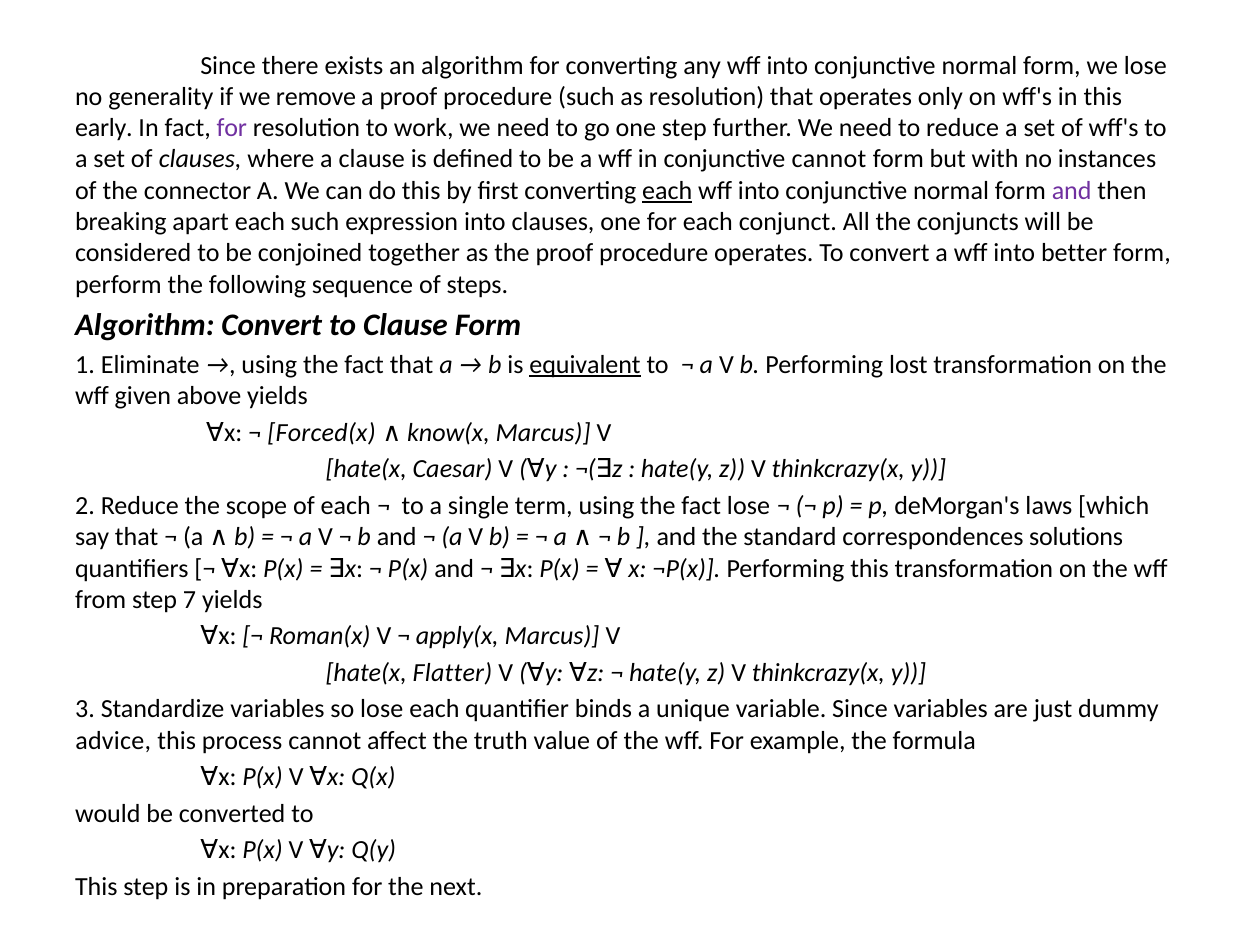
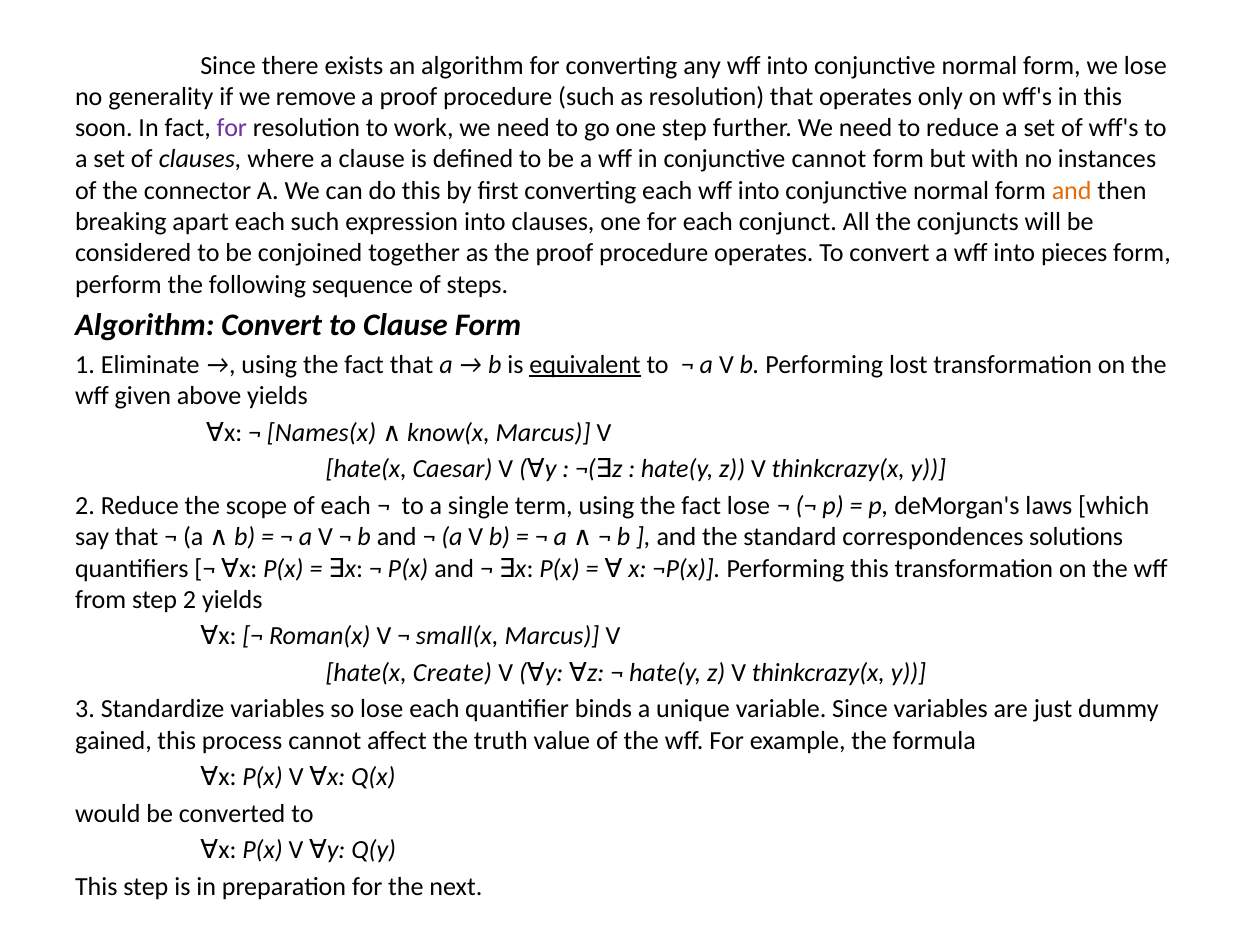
early: early -> soon
each at (667, 191) underline: present -> none
and at (1072, 191) colour: purple -> orange
better: better -> pieces
Forced(x: Forced(x -> Names(x
step 7: 7 -> 2
apply(x: apply(x -> small(x
Flatter: Flatter -> Create
advice: advice -> gained
